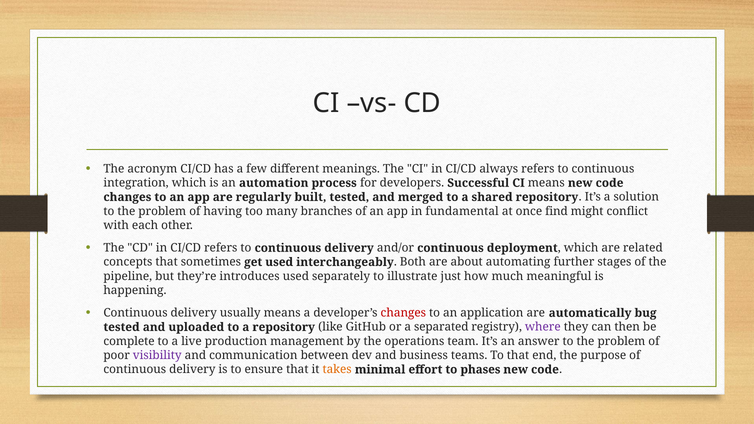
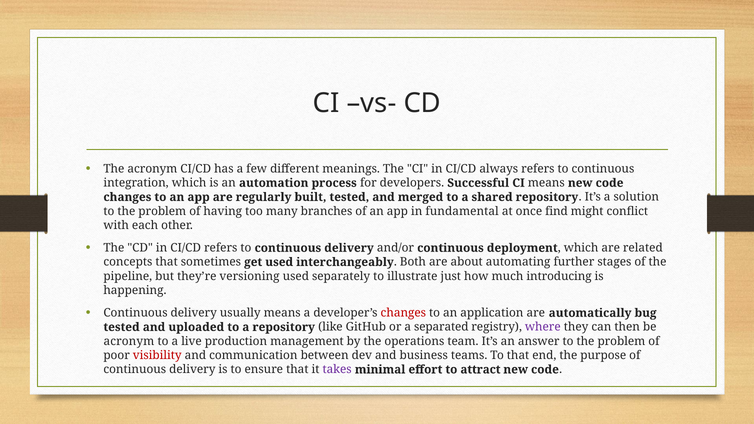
introduces: introduces -> versioning
meaningful: meaningful -> introducing
complete at (129, 341): complete -> acronym
visibility colour: purple -> red
takes colour: orange -> purple
phases: phases -> attract
